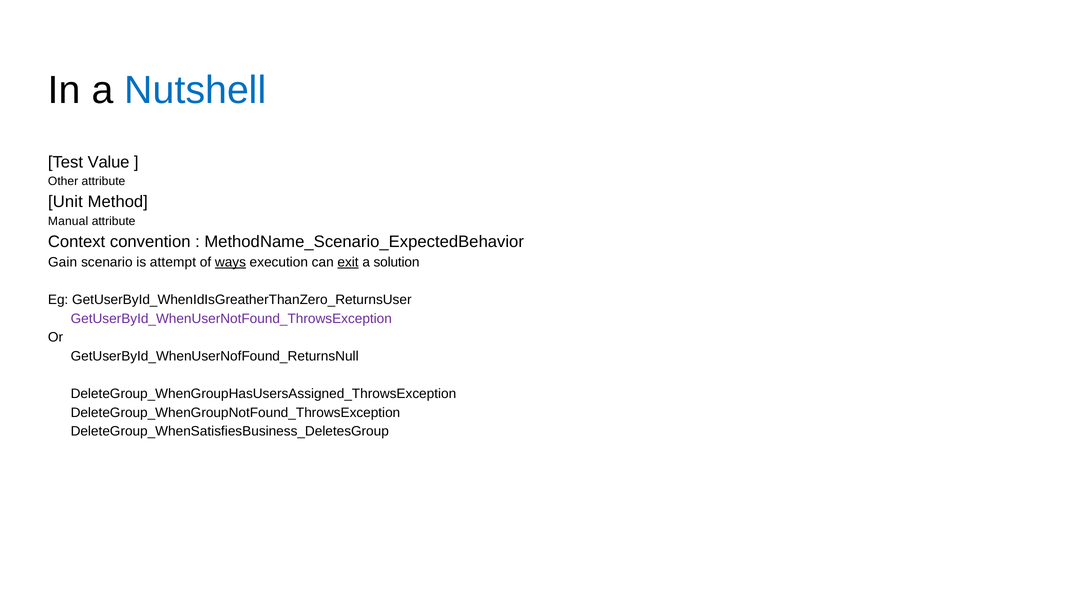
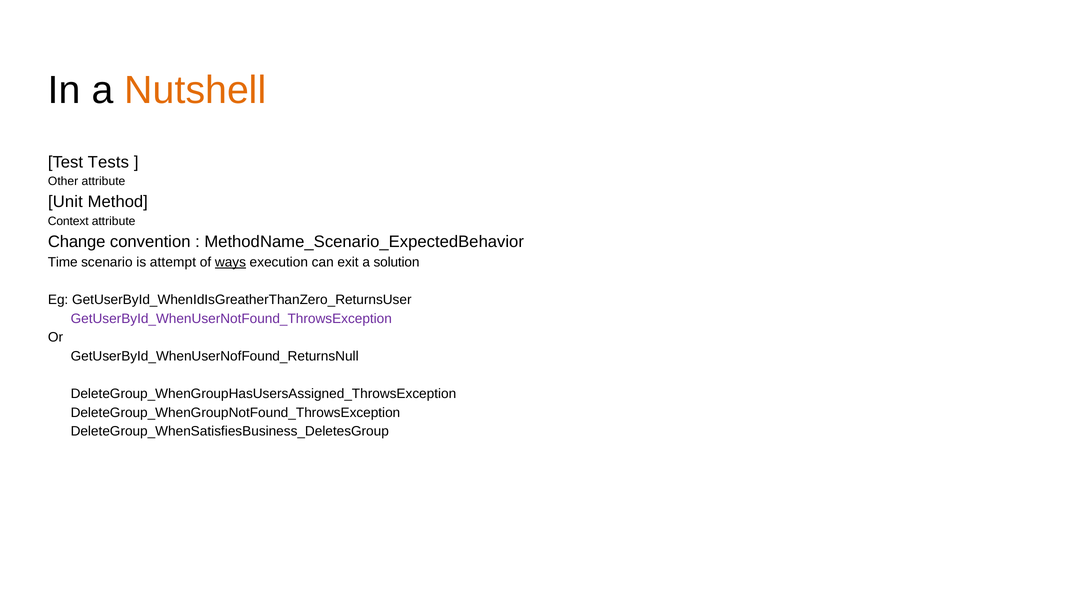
Nutshell colour: blue -> orange
Value: Value -> Tests
Manual: Manual -> Context
Context: Context -> Change
Gain: Gain -> Time
exit underline: present -> none
